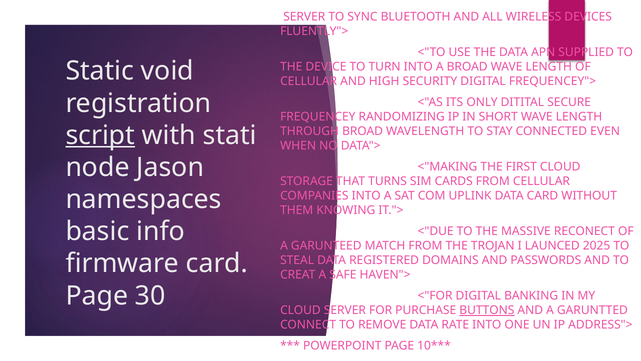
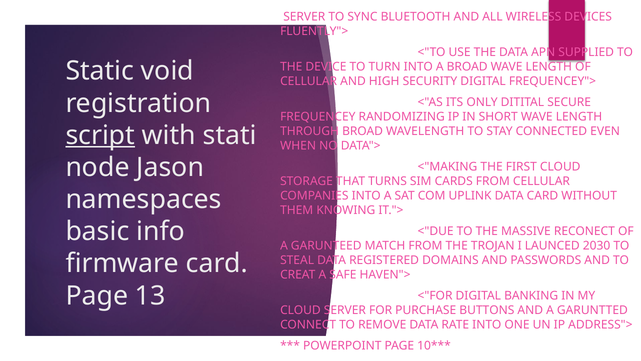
2025: 2025 -> 2030
30: 30 -> 13
BUTTONS underline: present -> none
